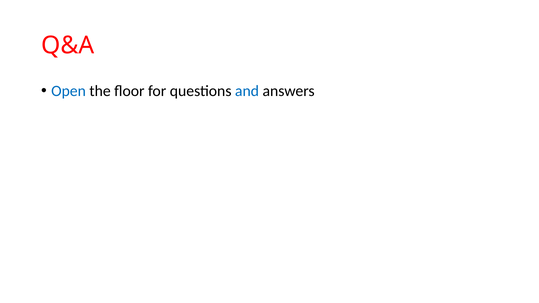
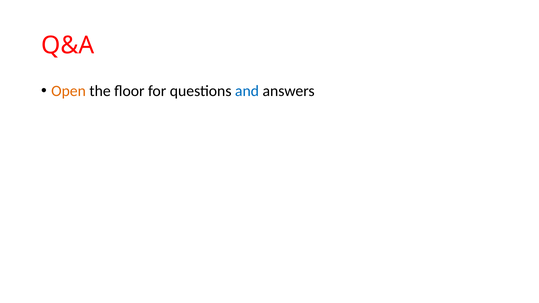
Open colour: blue -> orange
